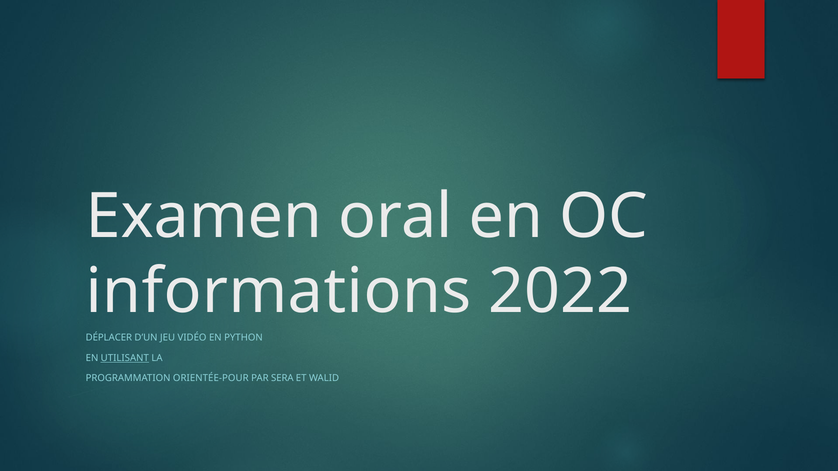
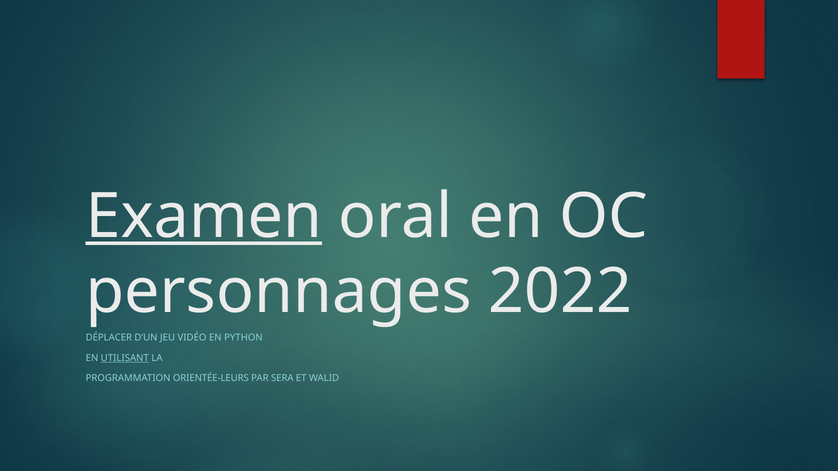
Examen underline: none -> present
informations: informations -> personnages
ORIENTÉE-POUR: ORIENTÉE-POUR -> ORIENTÉE-LEURS
